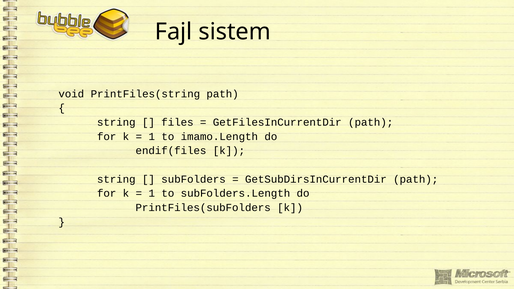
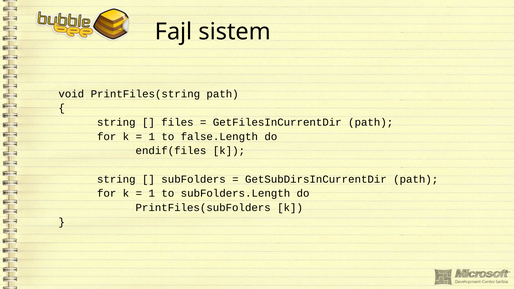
imamo.Length: imamo.Length -> false.Length
